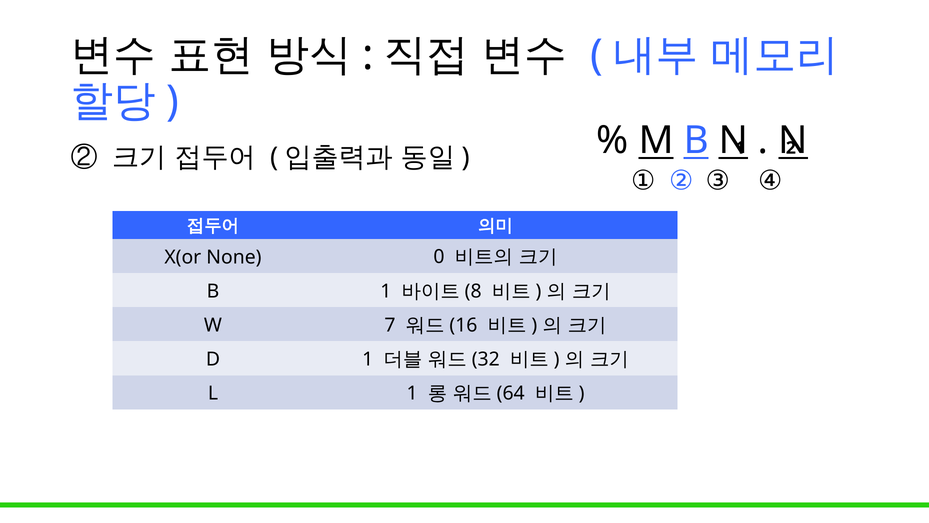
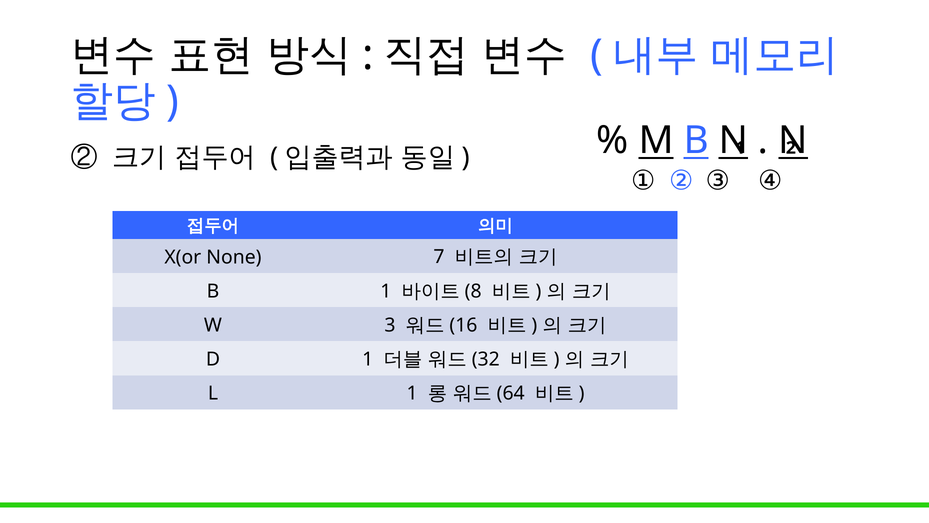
0: 0 -> 7
7: 7 -> 3
